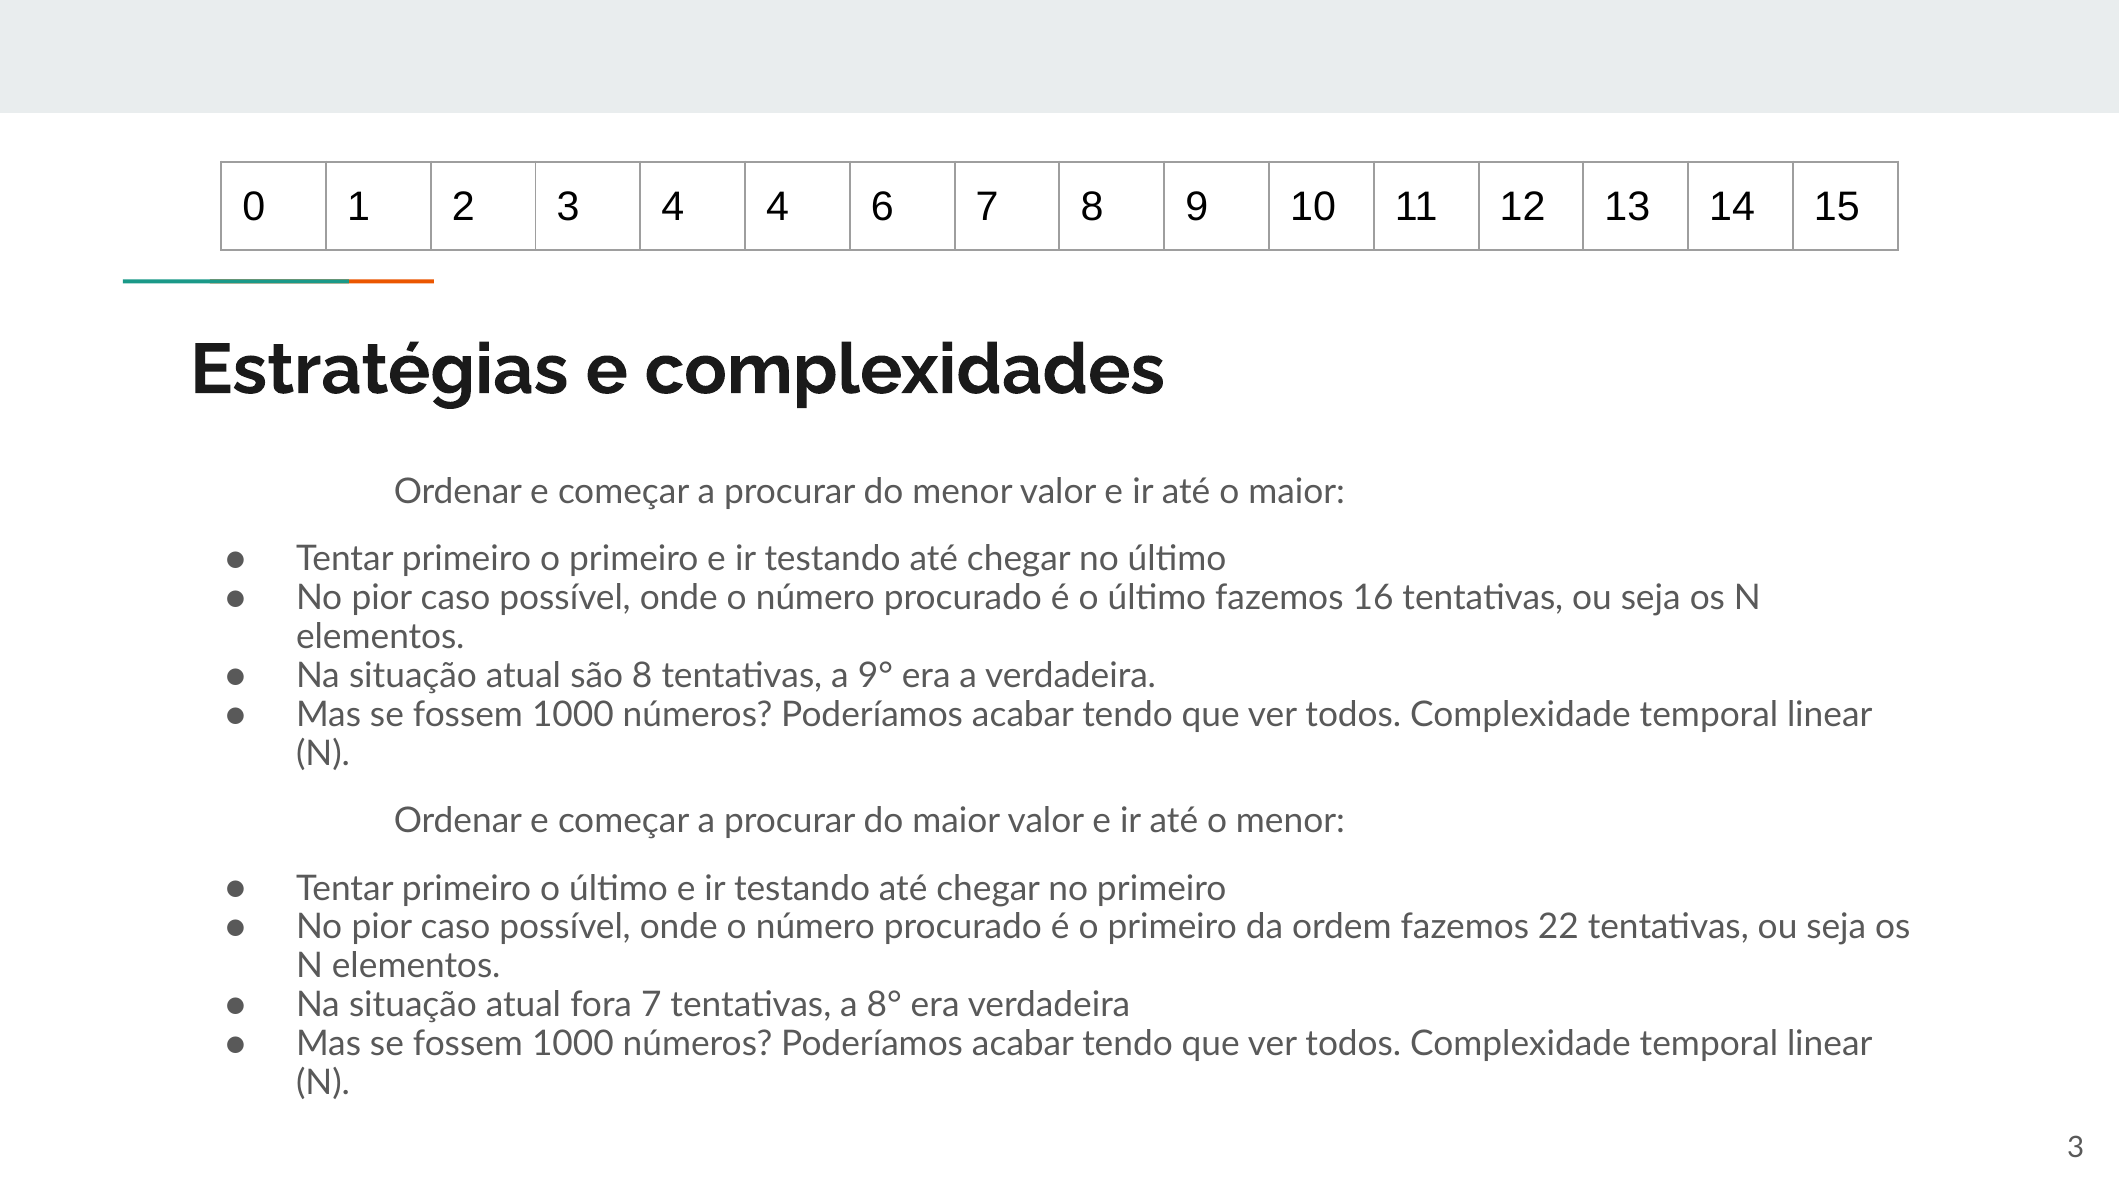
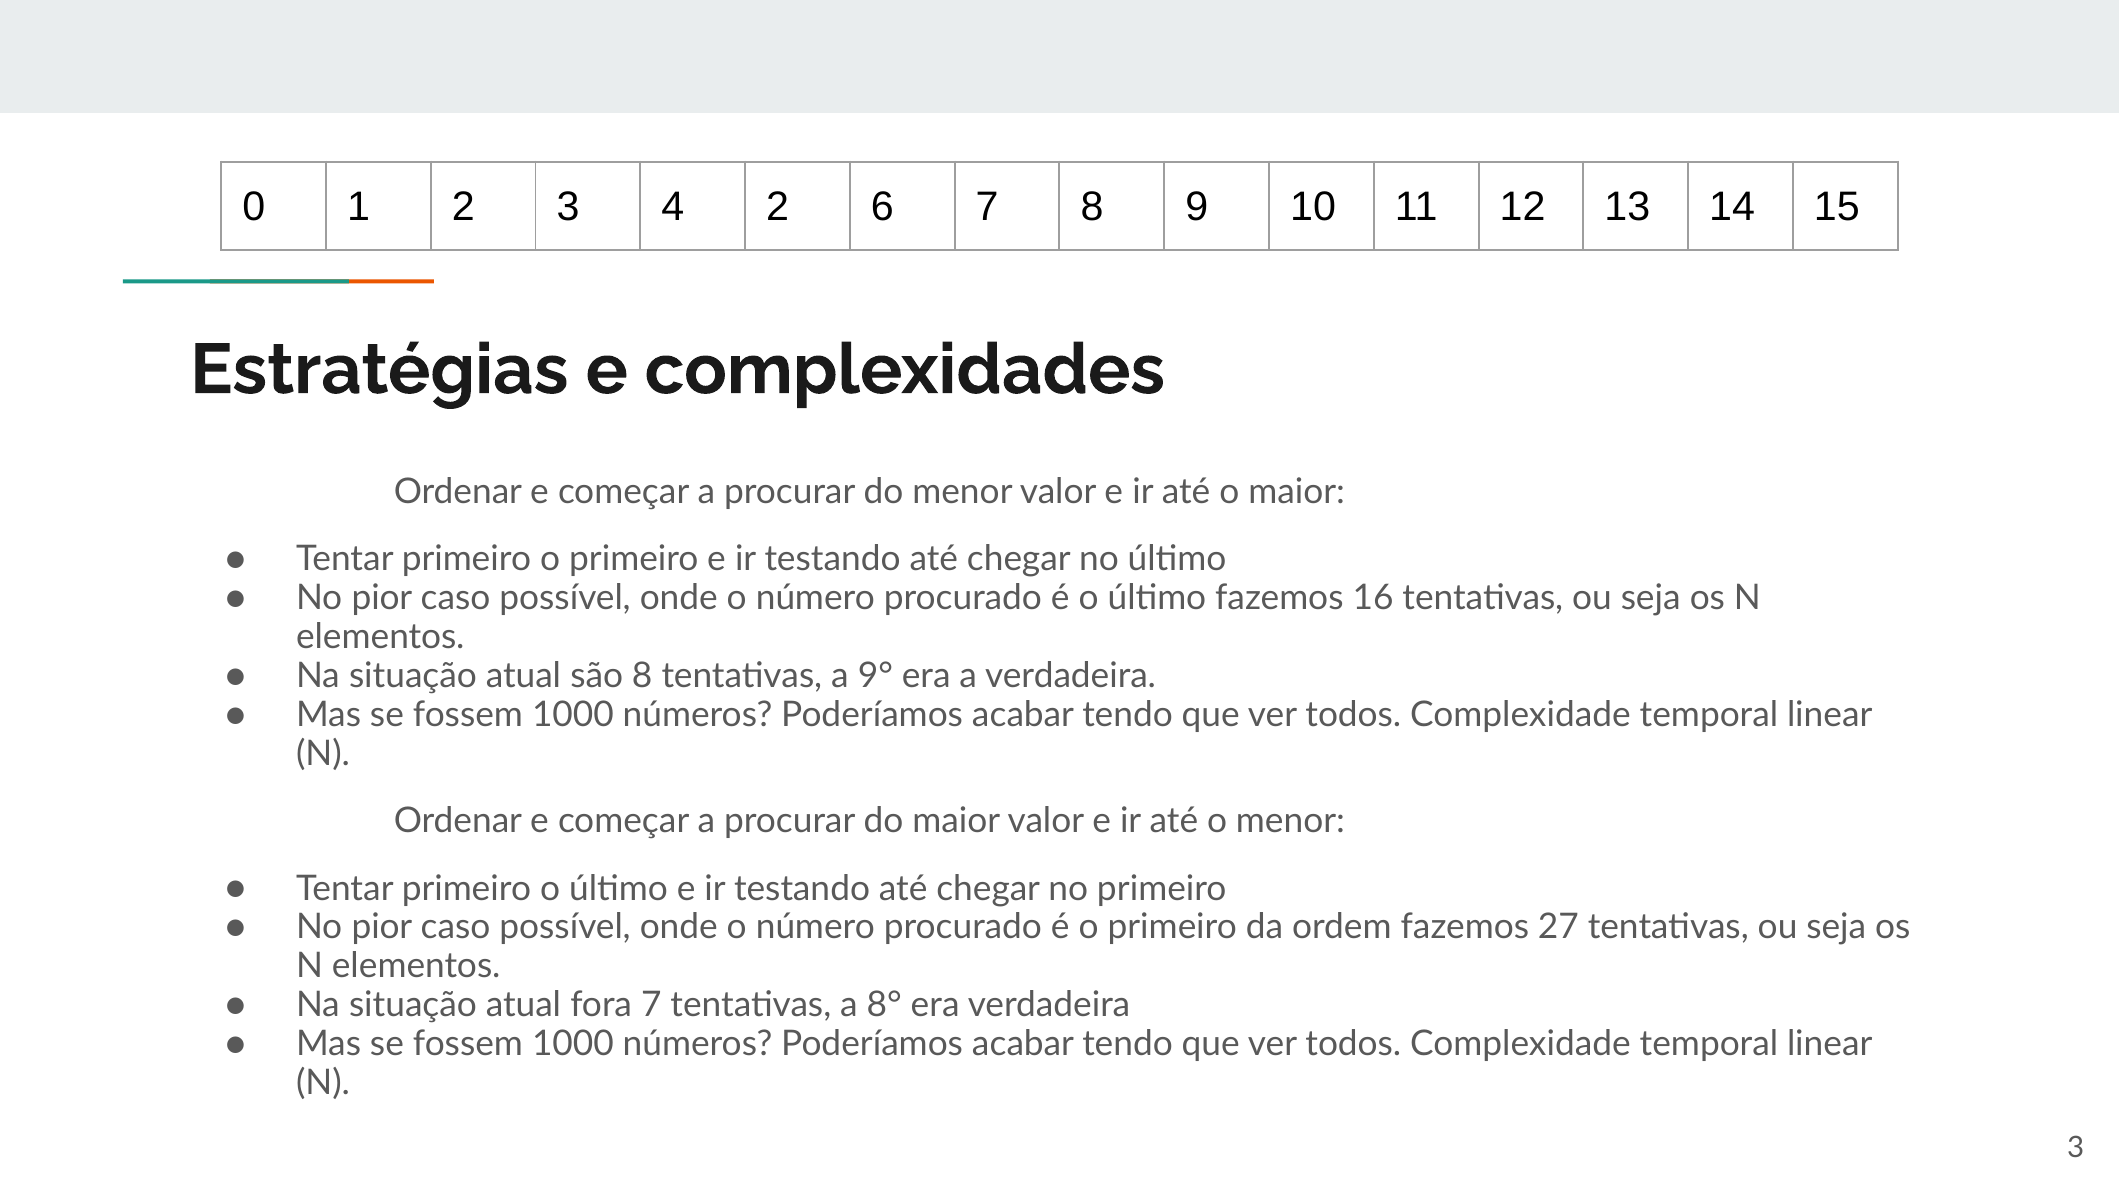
4 4: 4 -> 2
22: 22 -> 27
